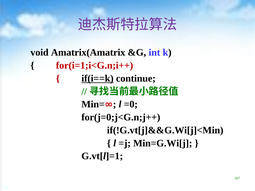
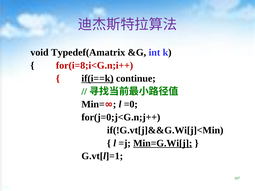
Amatrix(Amatrix: Amatrix(Amatrix -> Typedef(Amatrix
for(i=1;i<G.n;i++: for(i=1;i<G.n;i++ -> for(i=8;i<G.n;i++
Min=G.Wi[j underline: none -> present
